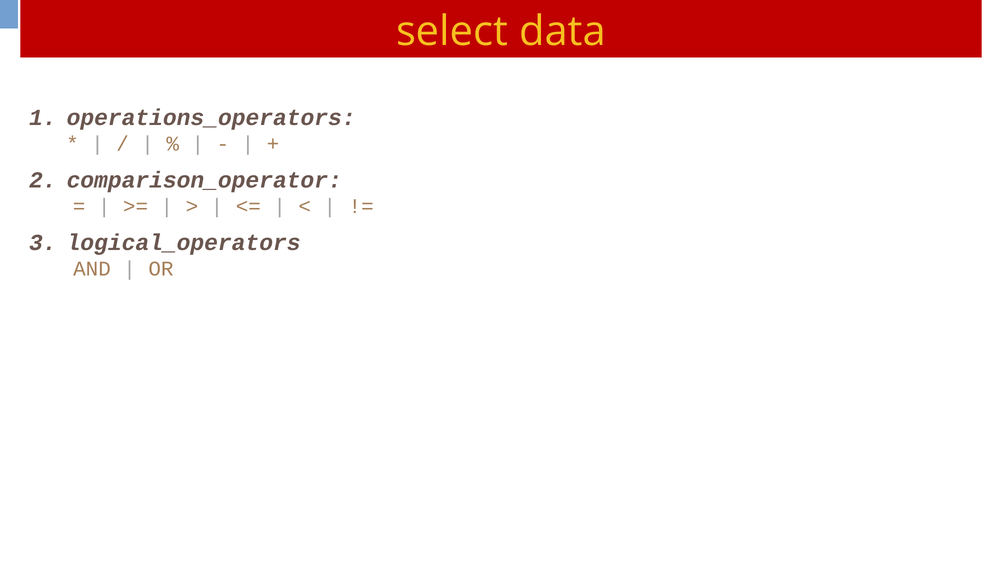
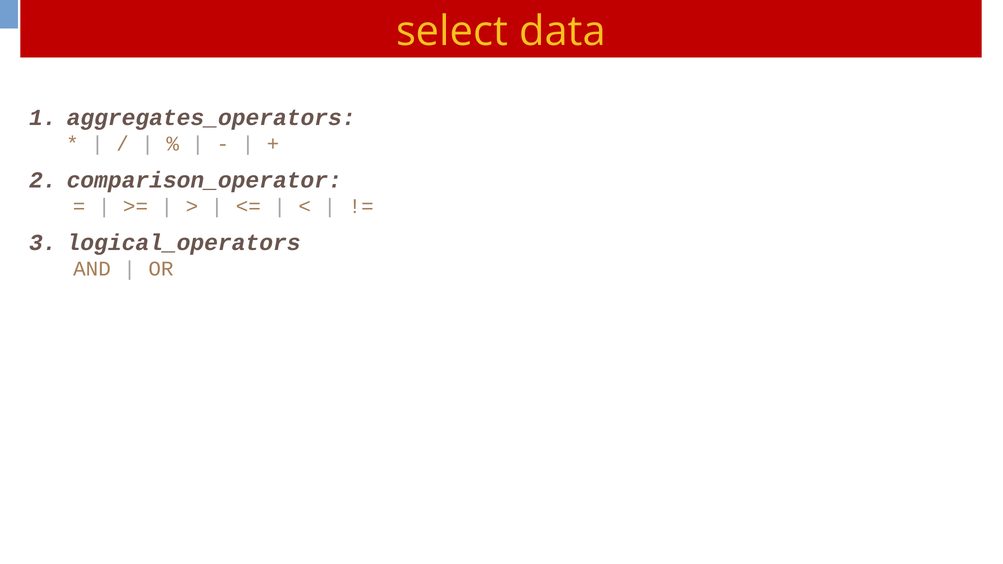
operations_operators: operations_operators -> aggregates_operators
